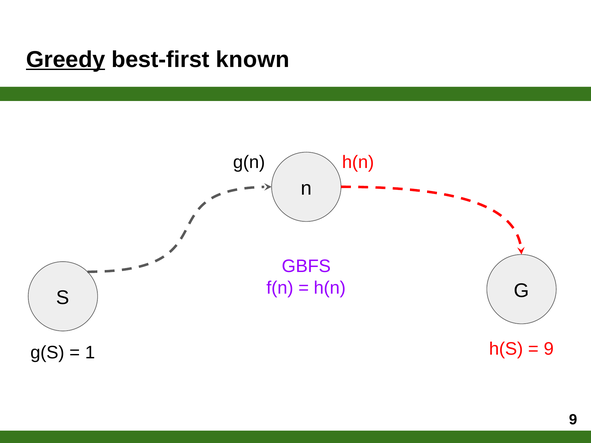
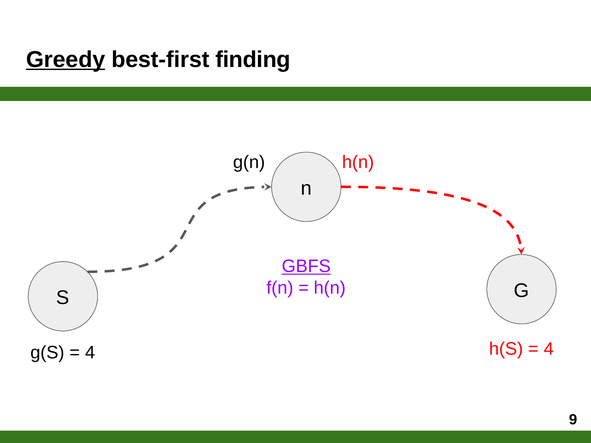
known: known -> finding
GBFS underline: none -> present
1 at (90, 353): 1 -> 4
9 at (549, 349): 9 -> 4
